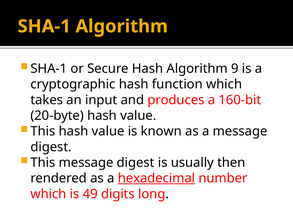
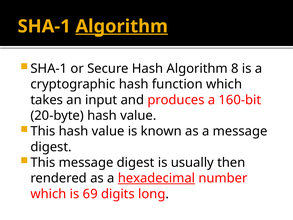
Algorithm at (122, 26) underline: none -> present
9: 9 -> 8
49: 49 -> 69
